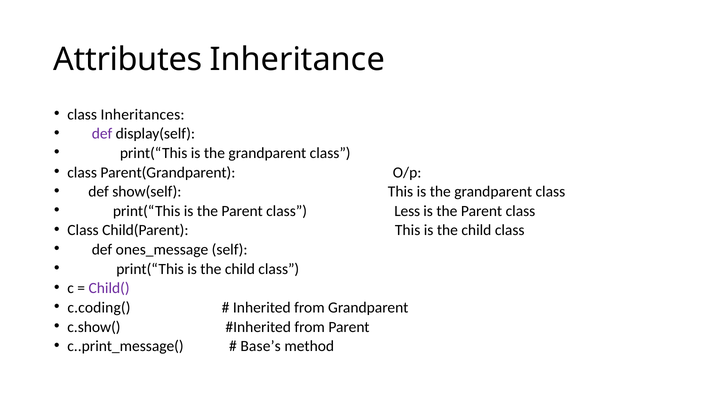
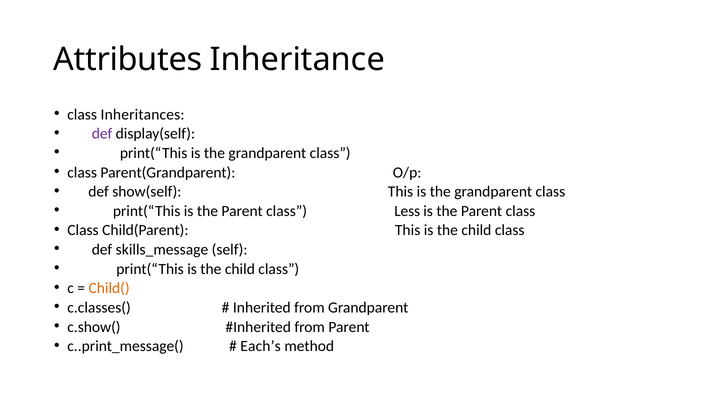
ones_message: ones_message -> skills_message
Child( colour: purple -> orange
c.coding(: c.coding( -> c.classes(
Base’s: Base’s -> Each’s
